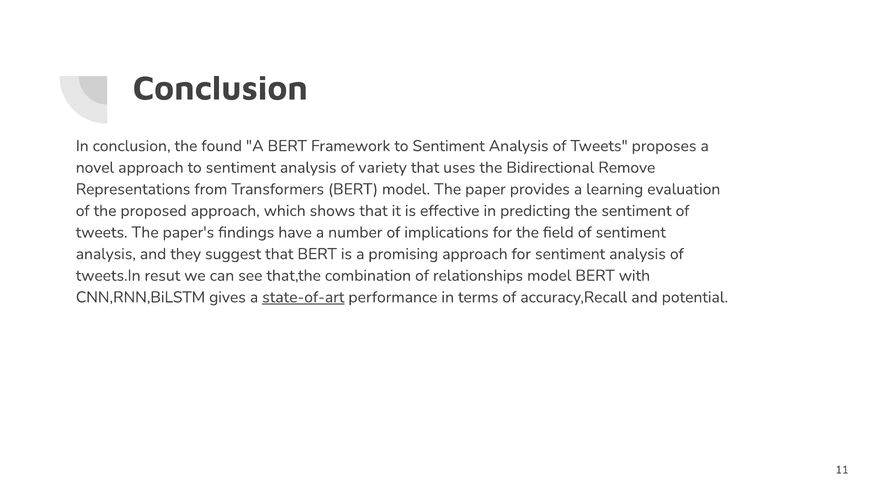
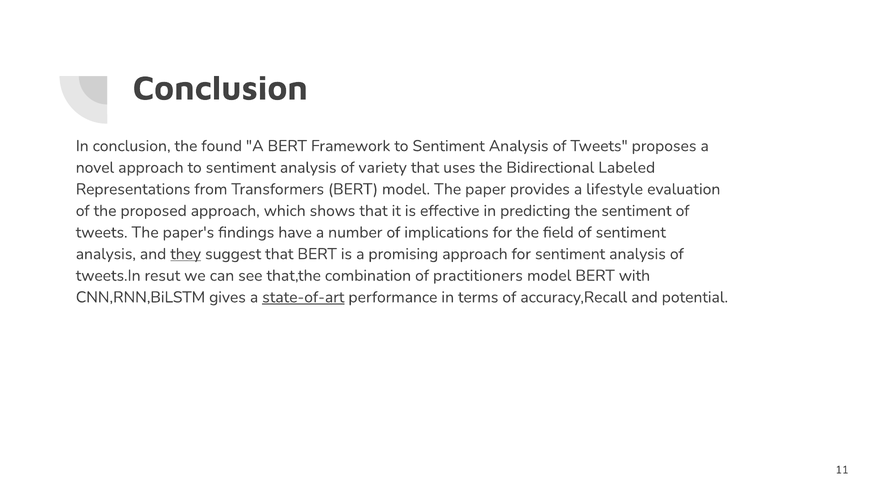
Remove: Remove -> Labeled
learning: learning -> lifestyle
they underline: none -> present
relationships: relationships -> practitioners
